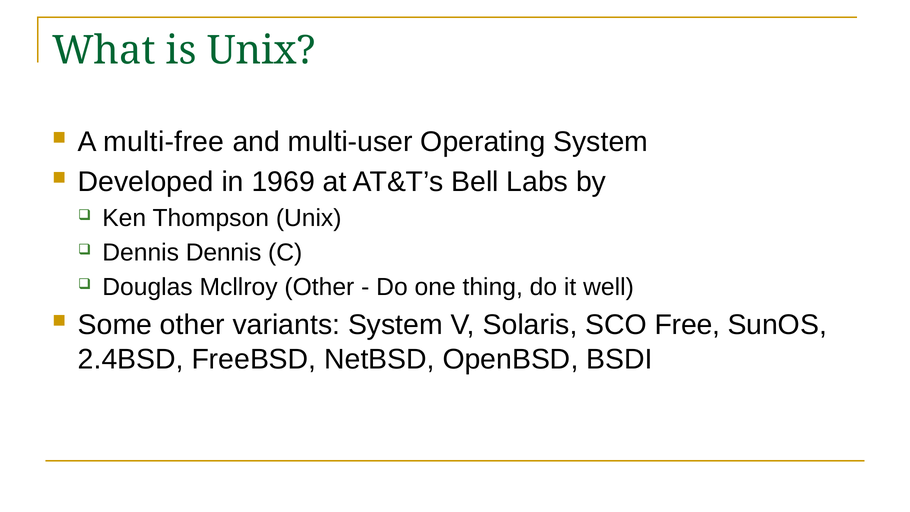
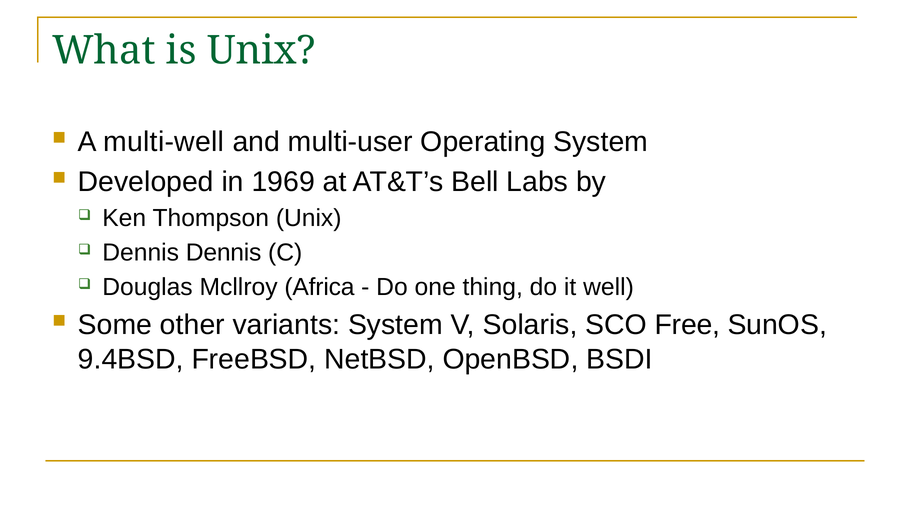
multi-free: multi-free -> multi-well
Mcllroy Other: Other -> Africa
2.4BSD: 2.4BSD -> 9.4BSD
